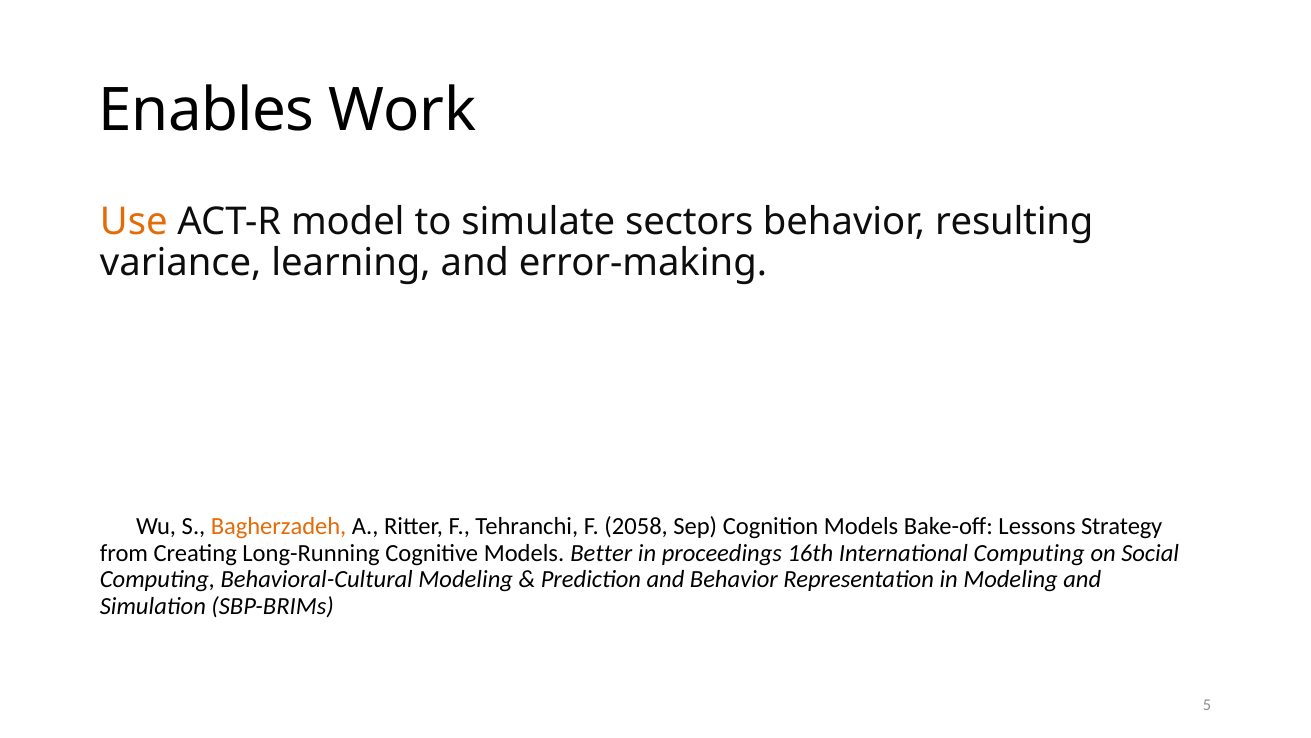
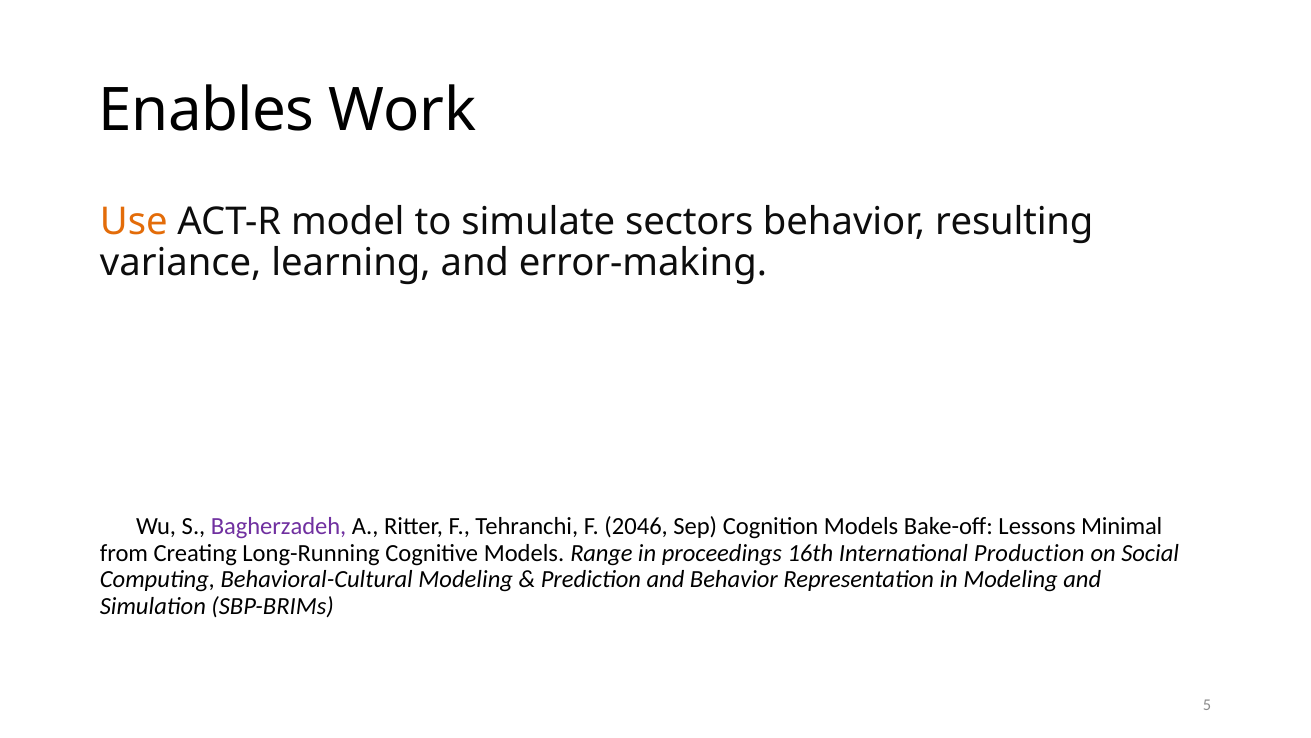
Bagherzadeh colour: orange -> purple
2058: 2058 -> 2046
Strategy: Strategy -> Minimal
Better: Better -> Range
International Computing: Computing -> Production
